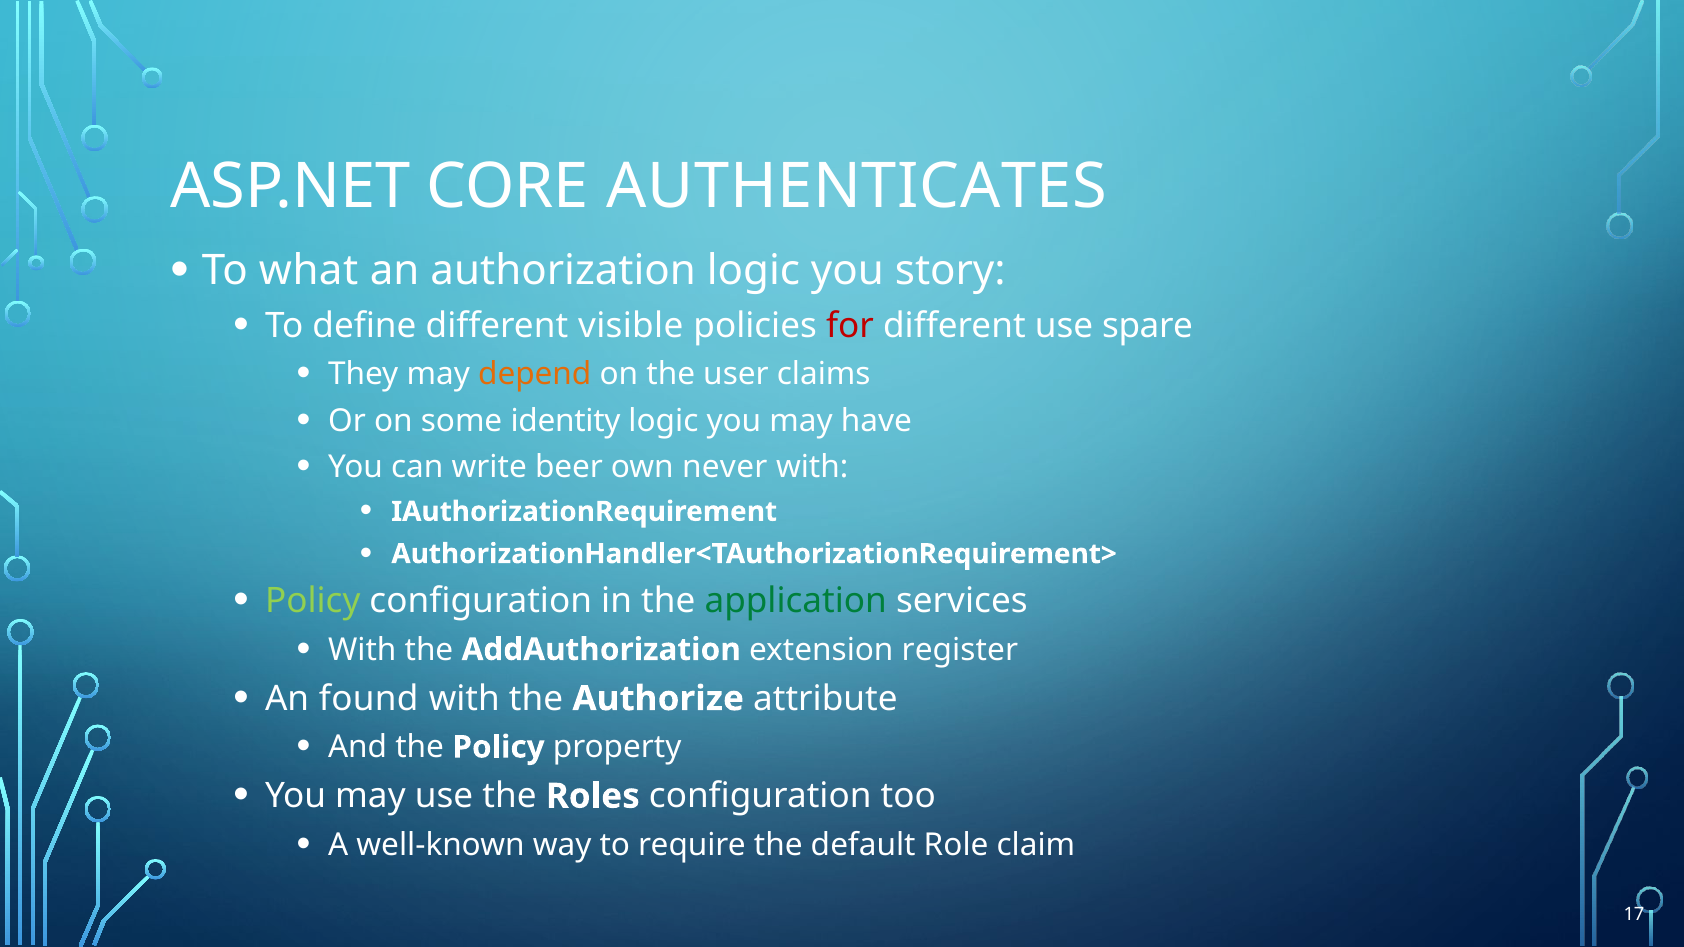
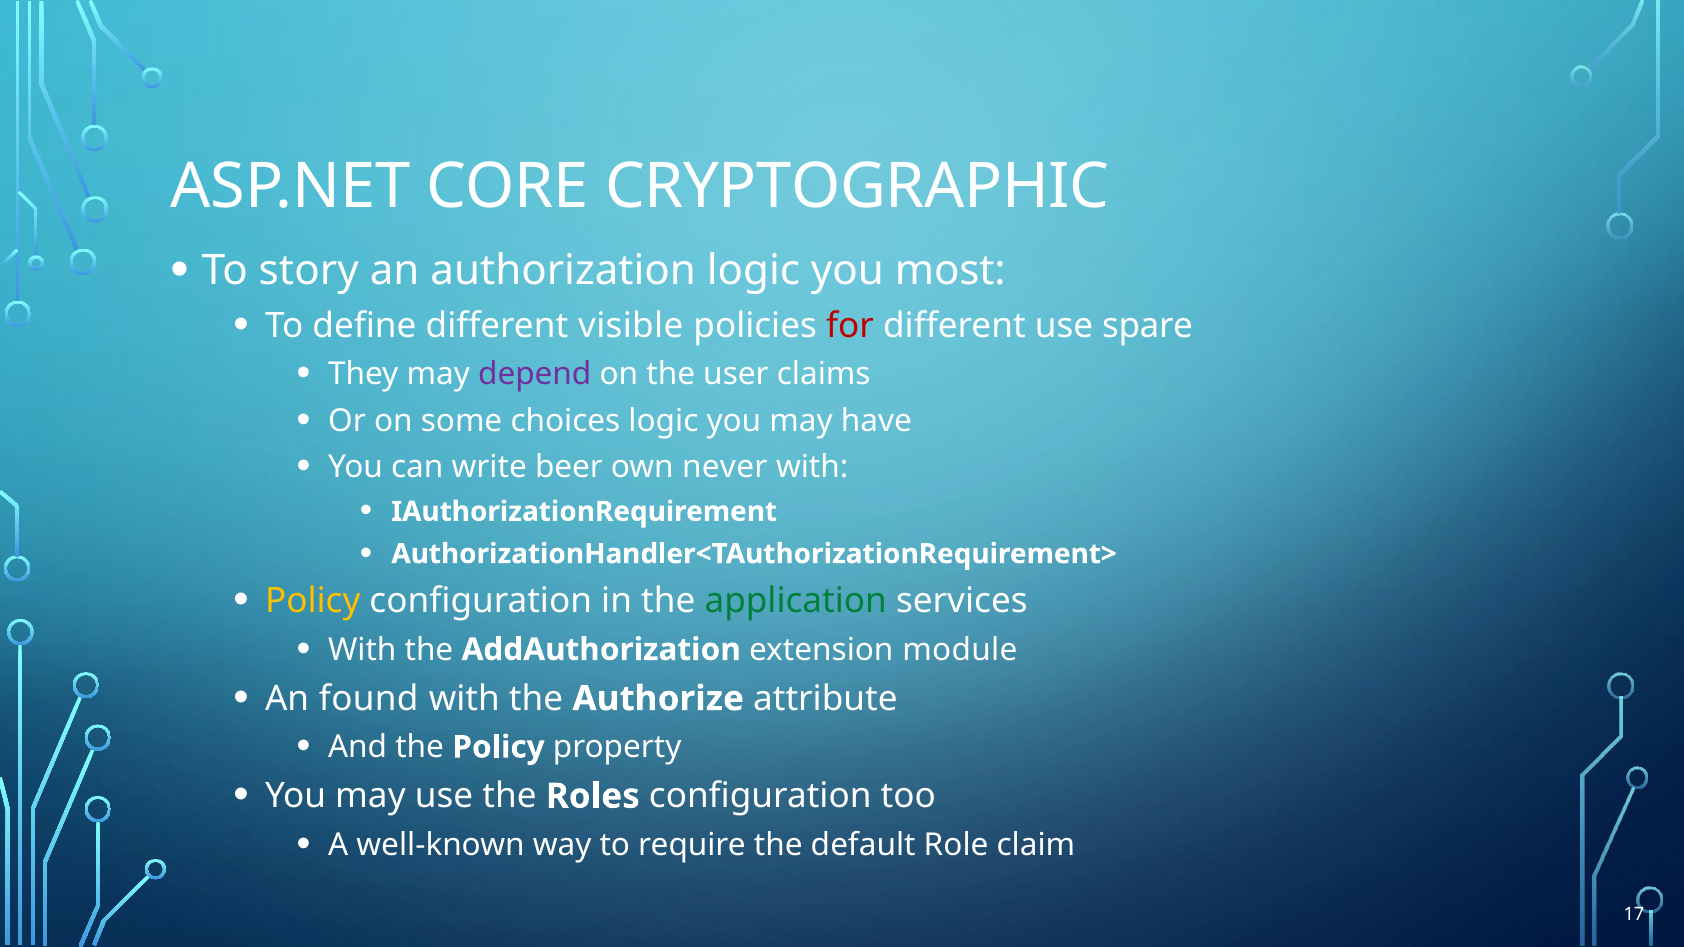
AUTHENTICATES: AUTHENTICATES -> CRYPTOGRAPHIC
what: what -> story
story: story -> most
depend colour: orange -> purple
identity: identity -> choices
Policy at (313, 601) colour: light green -> yellow
register: register -> module
